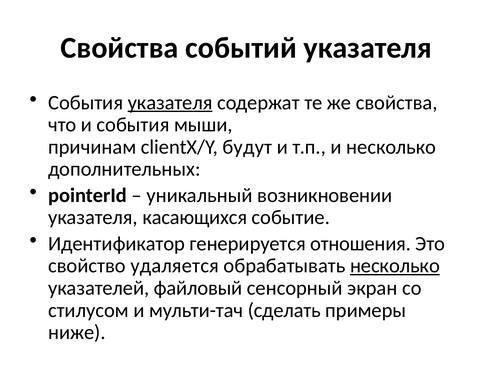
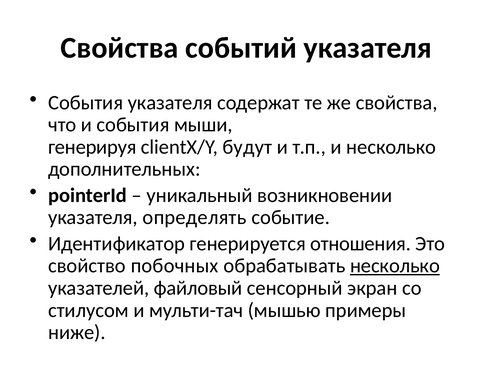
указателя at (170, 102) underline: present -> none
причинам: причинам -> генерируя
касающихся: касающихся -> определять
удаляется: удаляется -> побочных
сделать: сделать -> мышью
